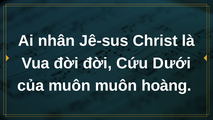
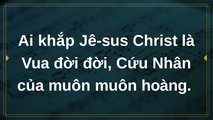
nhân: nhân -> khắp
Dưới: Dưới -> Nhân
